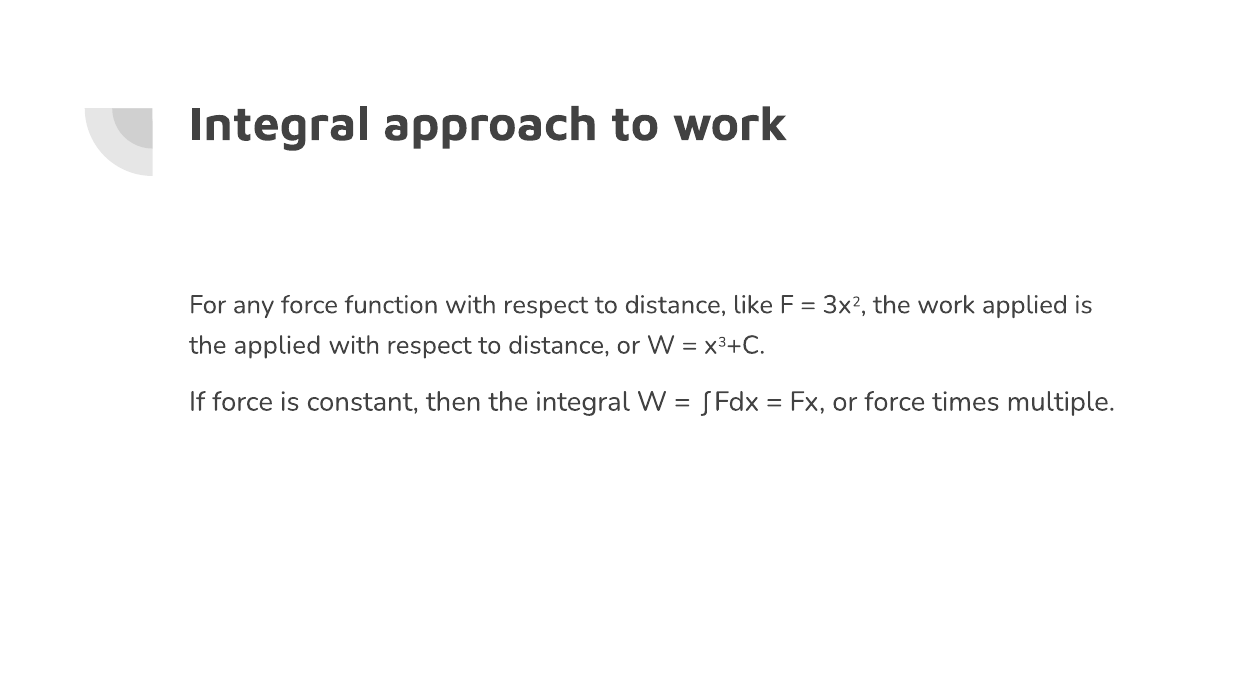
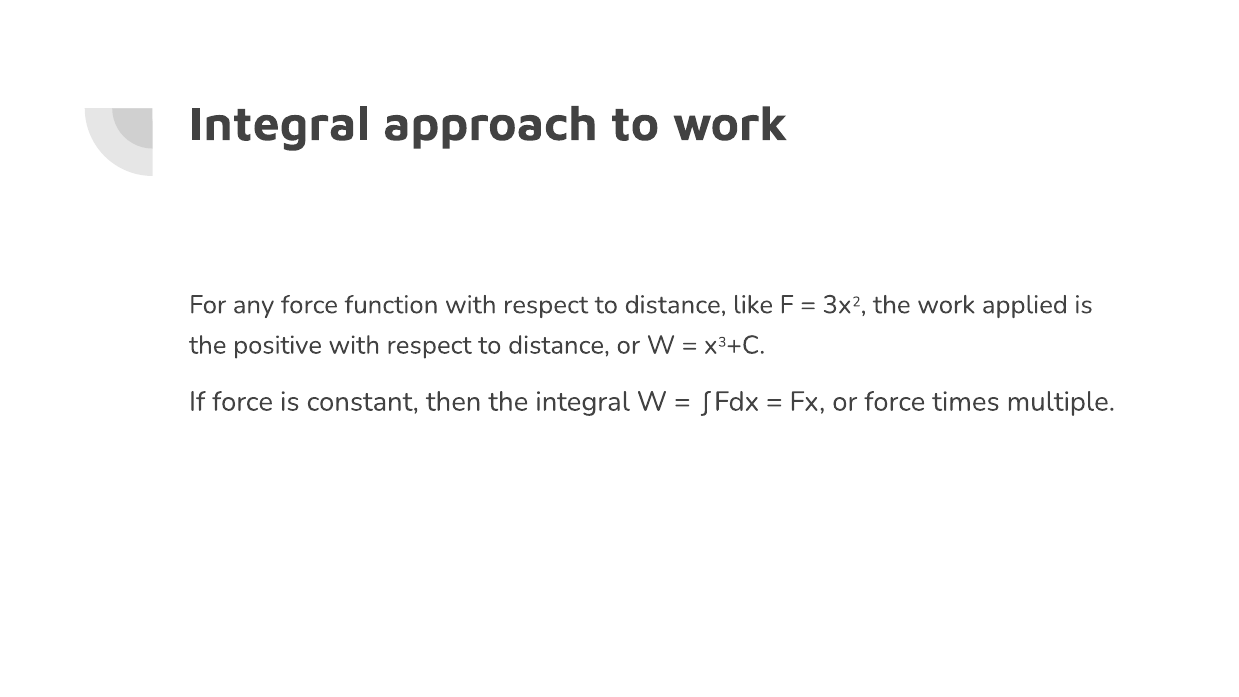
the applied: applied -> positive
